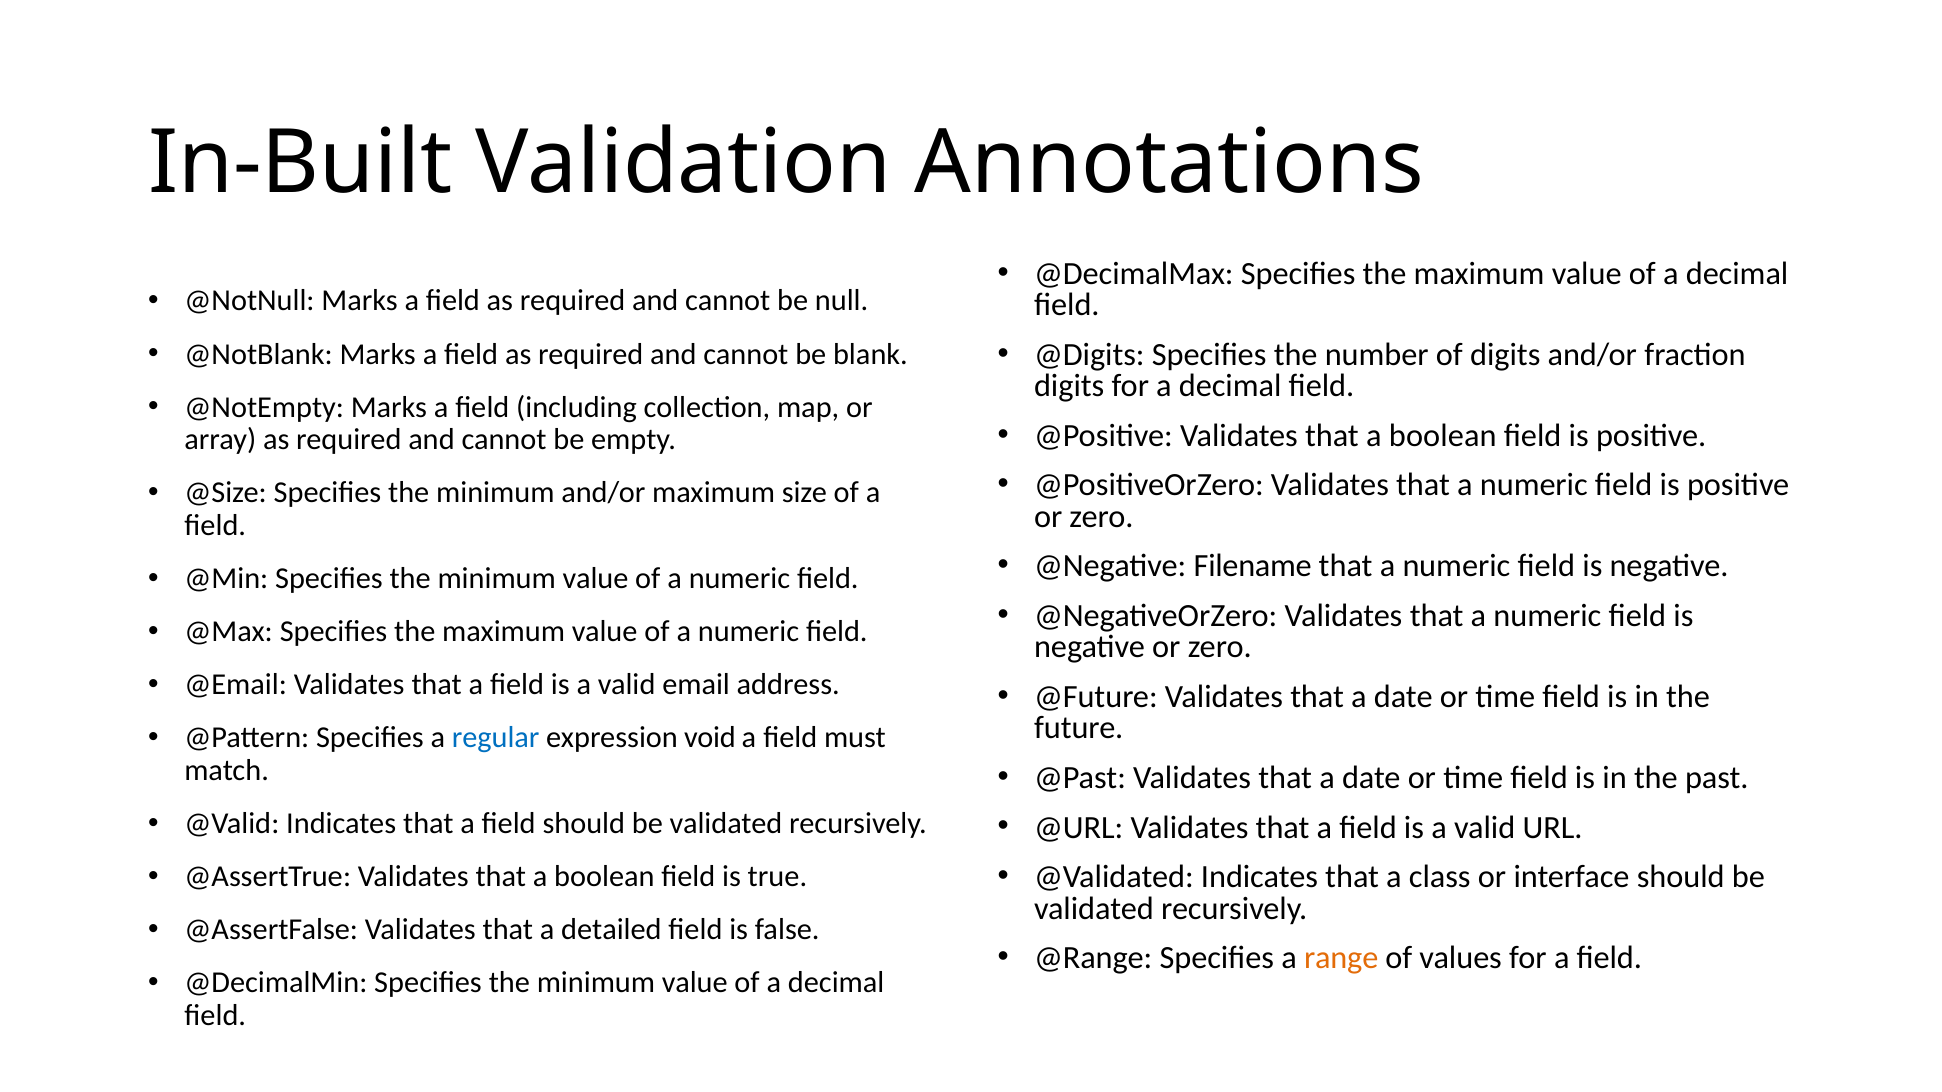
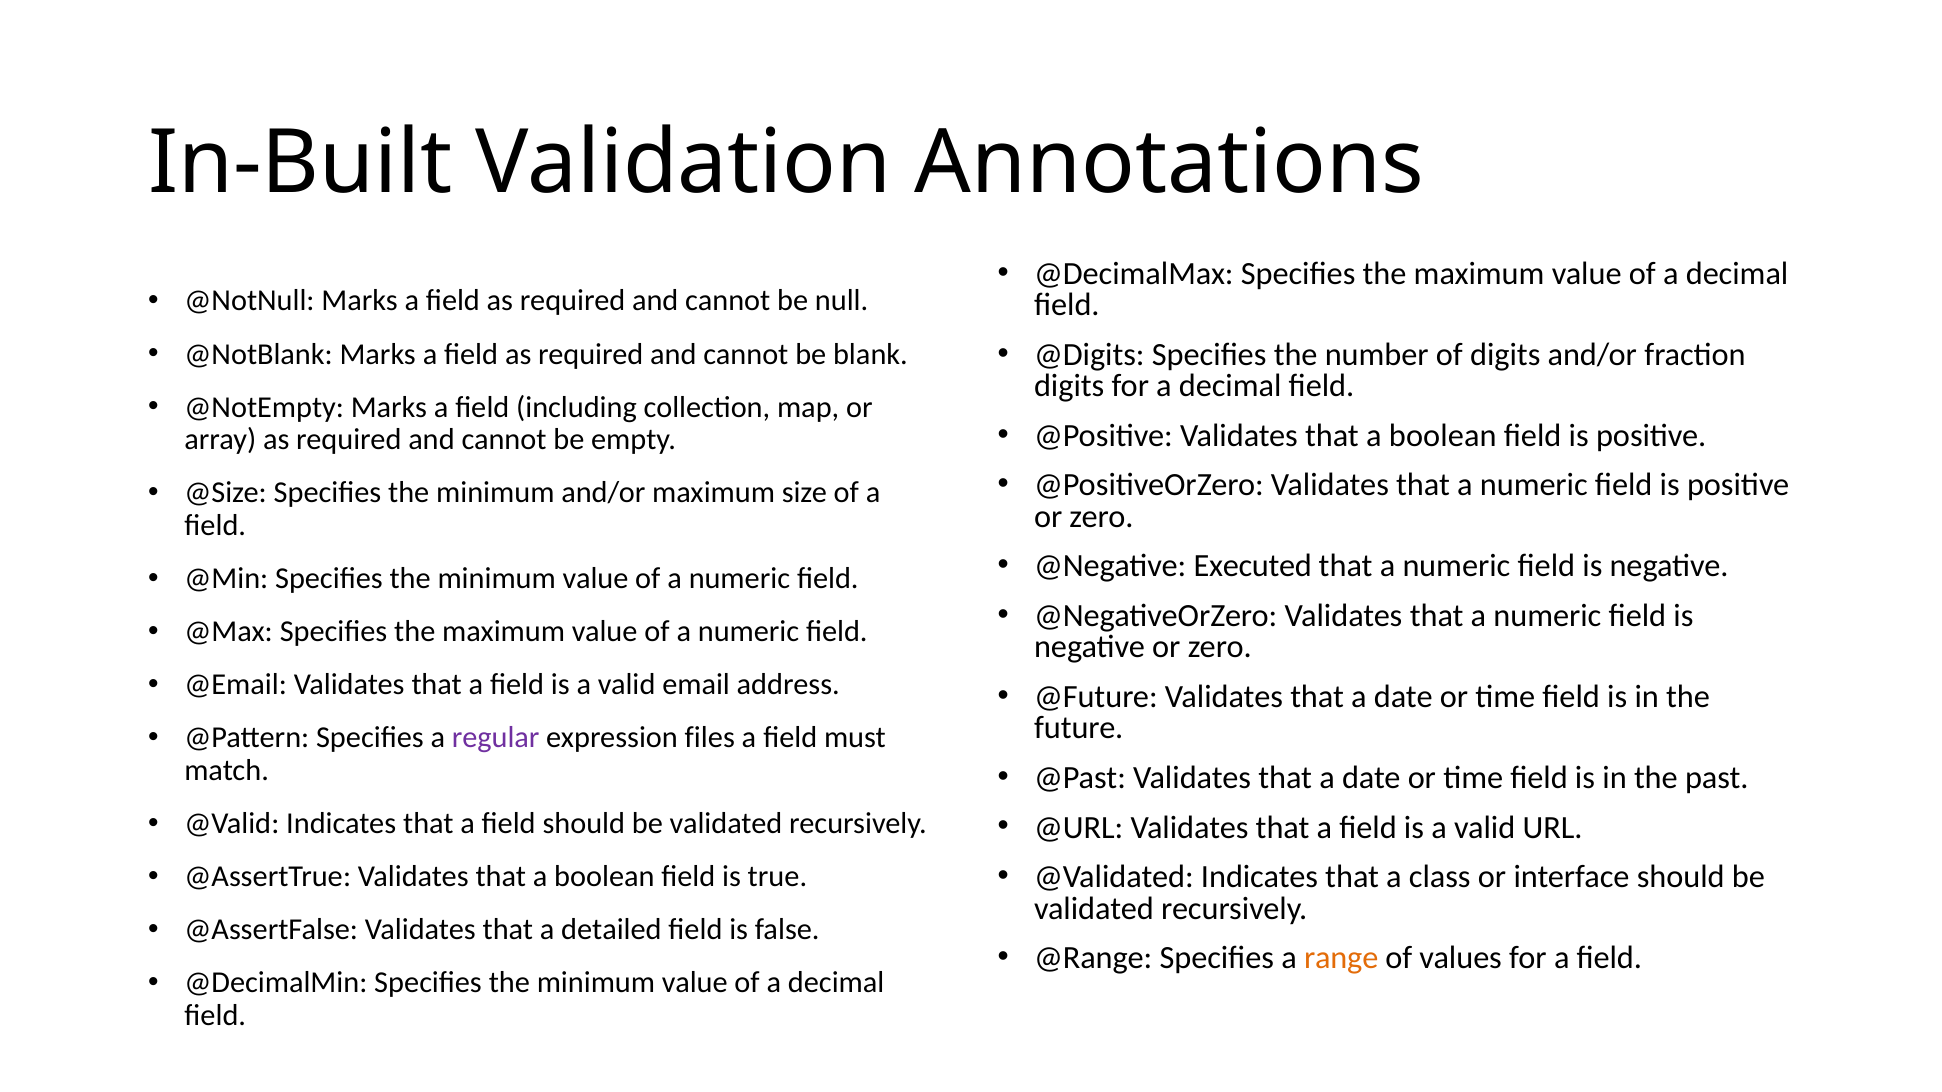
Filename: Filename -> Executed
regular colour: blue -> purple
void: void -> files
